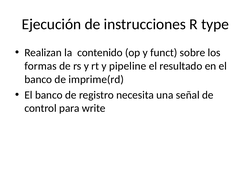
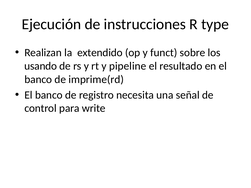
contenido: contenido -> extendido
formas: formas -> usando
